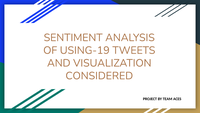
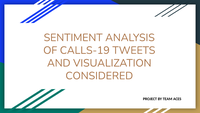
USING-19: USING-19 -> CALLS-19
